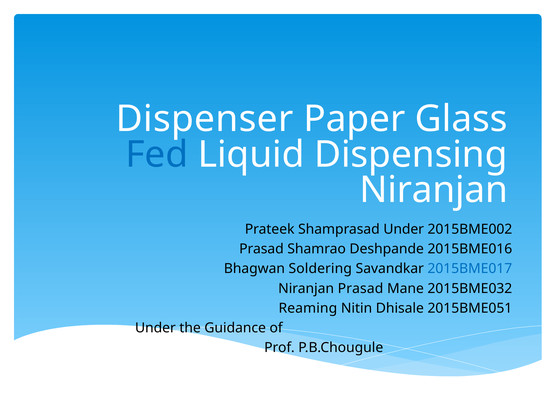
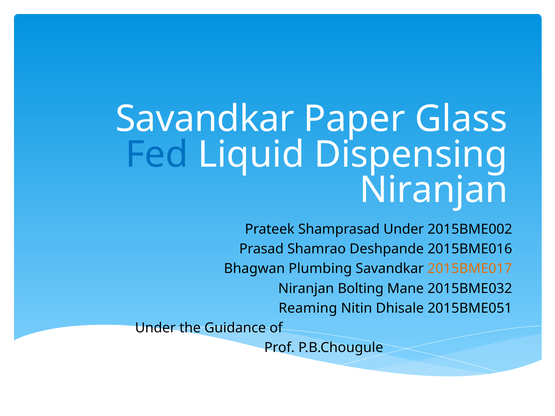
Dispenser at (205, 119): Dispenser -> Savandkar
Soldering: Soldering -> Plumbing
2015BME017 colour: blue -> orange
Niranjan Prasad: Prasad -> Bolting
